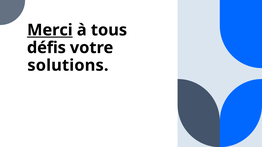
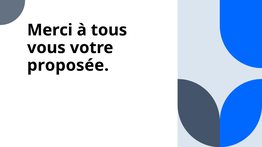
Merci underline: present -> none
défis: défis -> vous
solutions: solutions -> proposée
